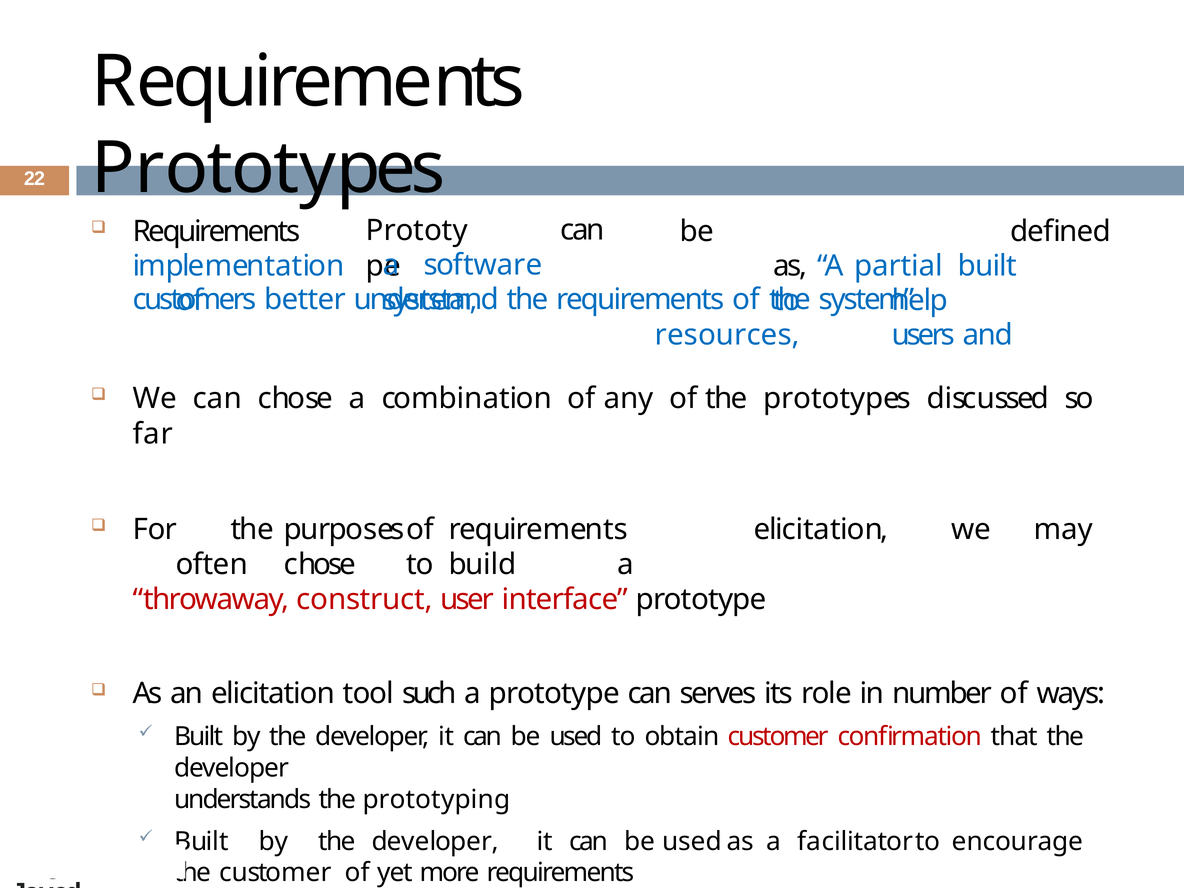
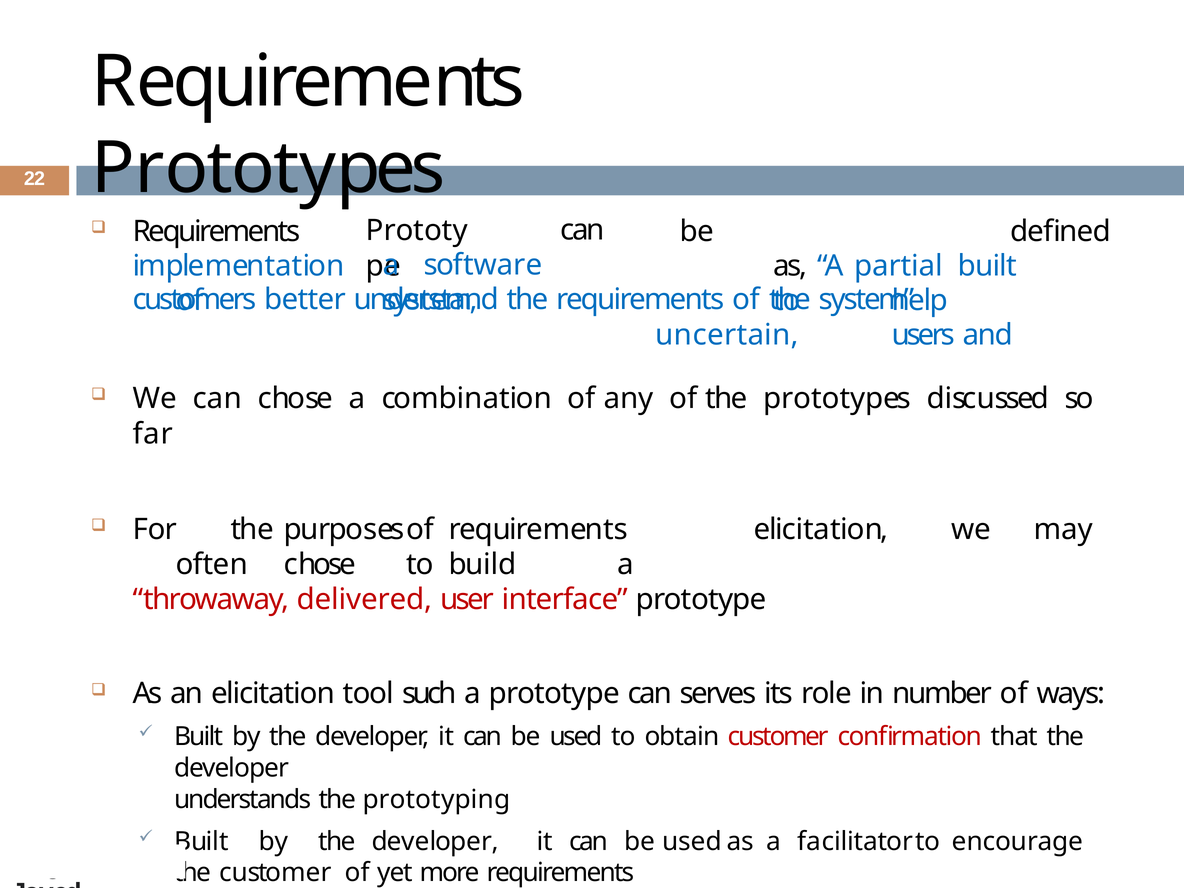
resources: resources -> uncertain
construct: construct -> delivered
